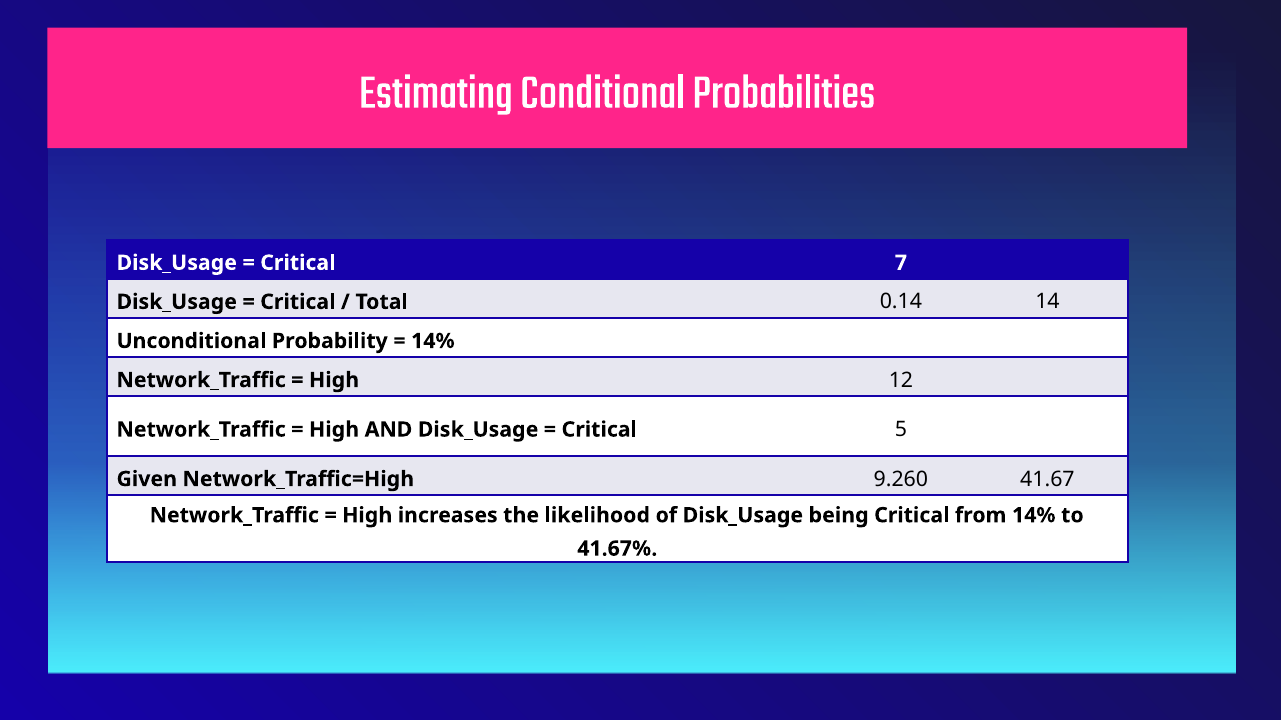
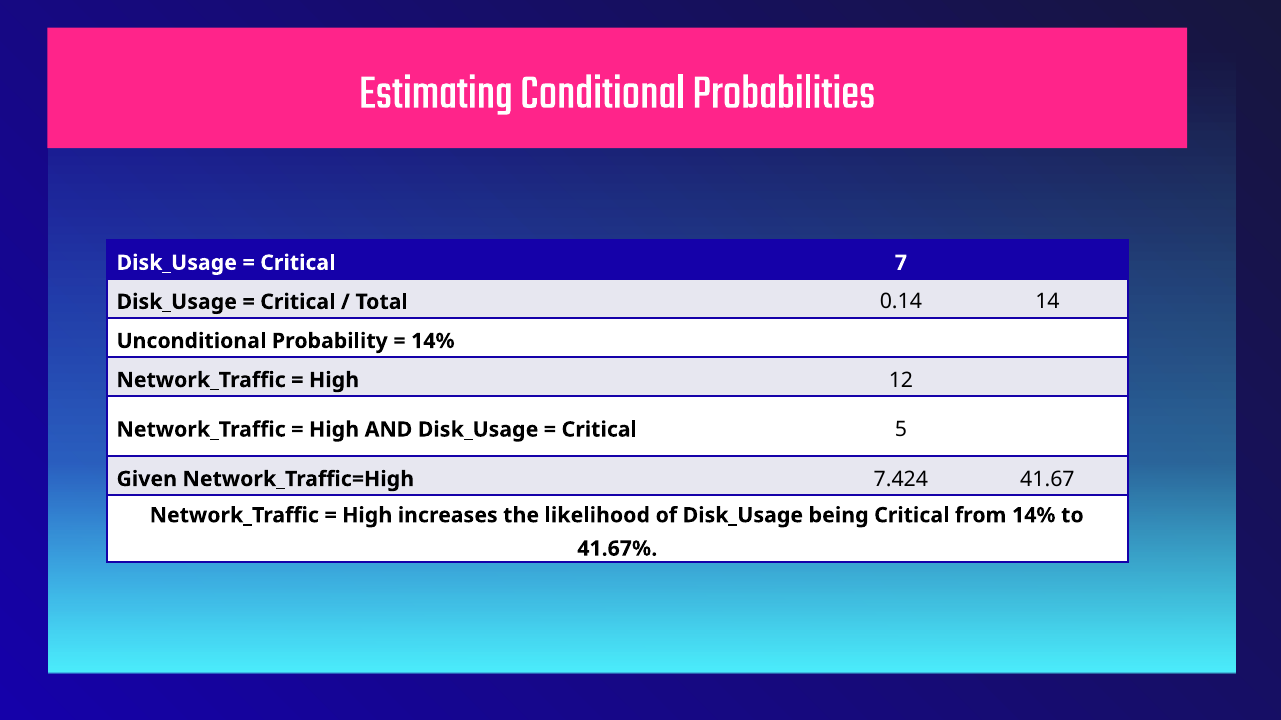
9.260: 9.260 -> 7.424
